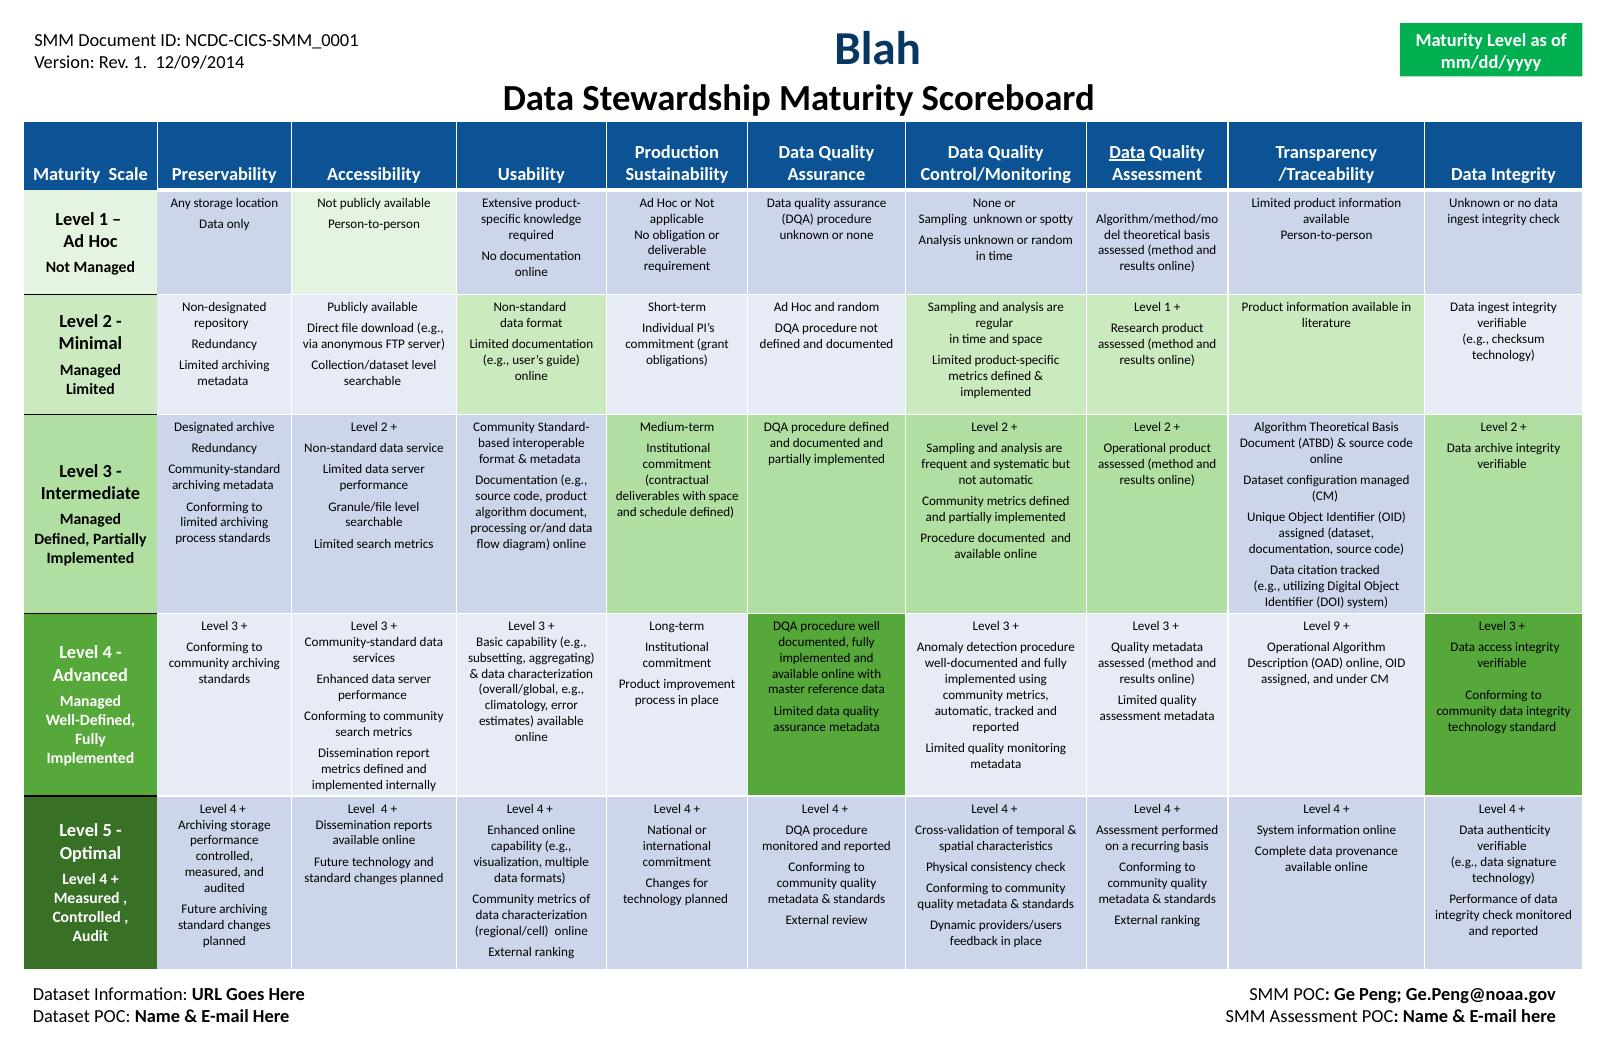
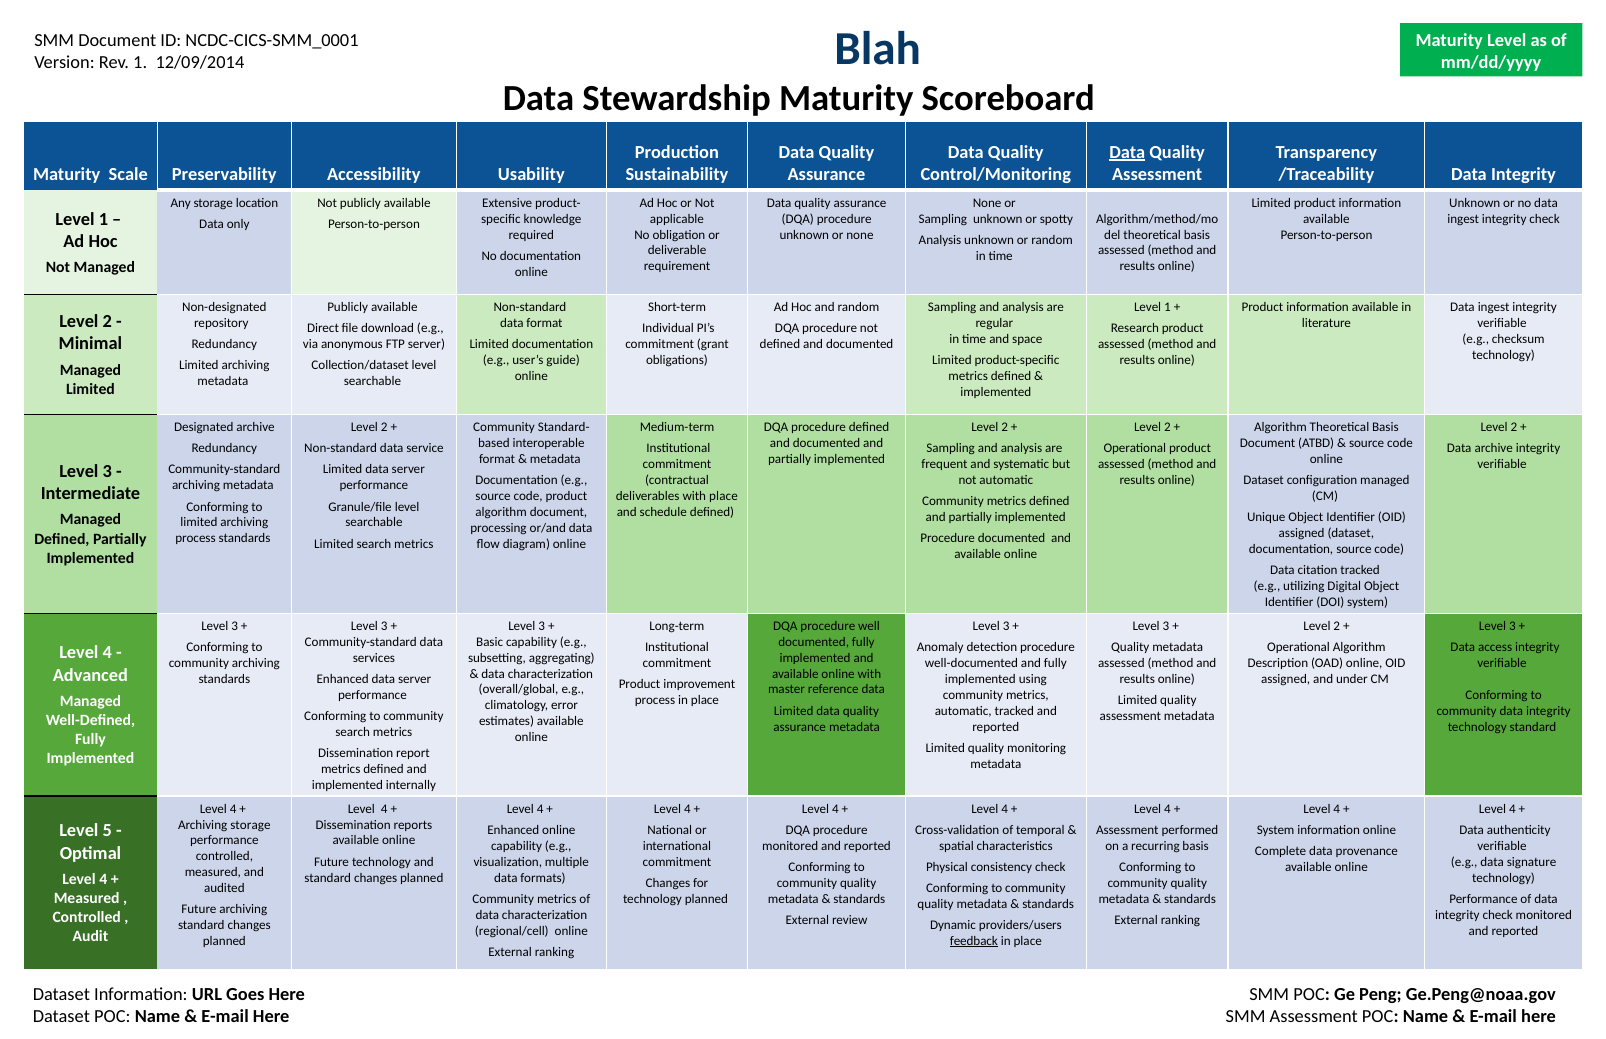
with space: space -> place
9 at (1337, 626): 9 -> 2
feedback underline: none -> present
